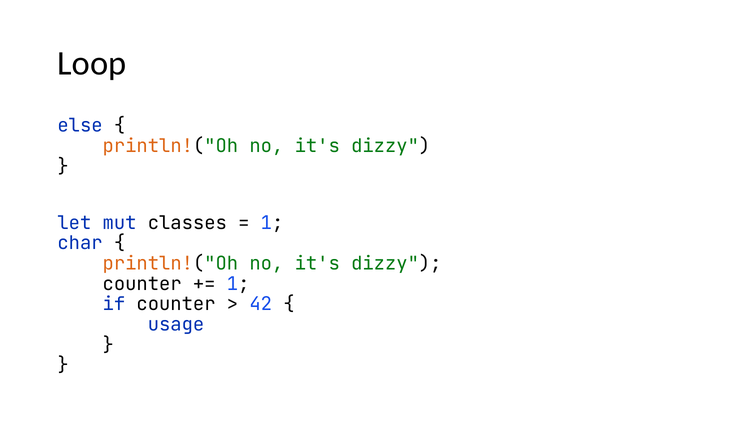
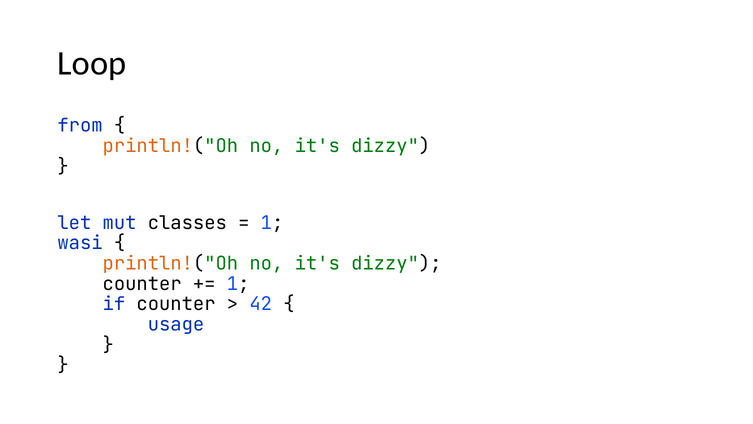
else: else -> from
char: char -> wasi
